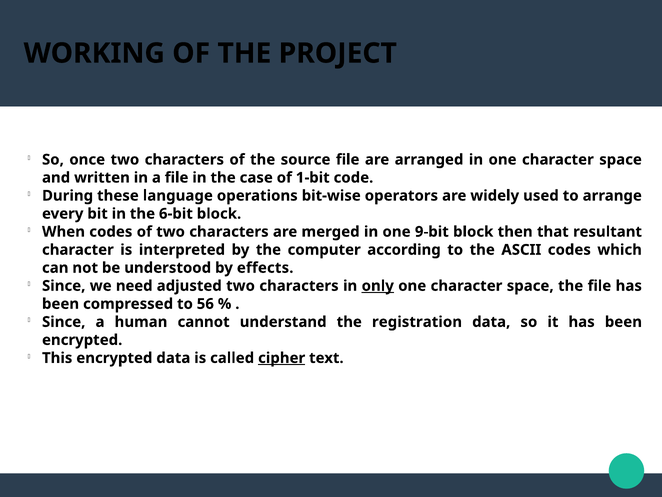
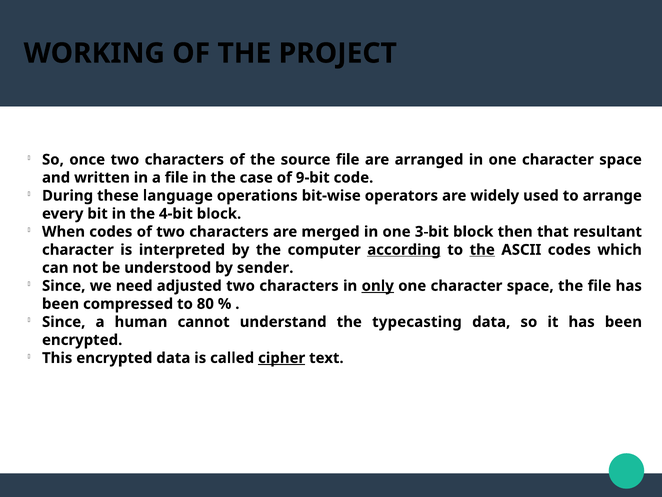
1-bit: 1-bit -> 9-bit
6-bit: 6-bit -> 4-bit
9-bit: 9-bit -> 3-bit
according underline: none -> present
the at (482, 250) underline: none -> present
effects: effects -> sender
56: 56 -> 80
registration: registration -> typecasting
